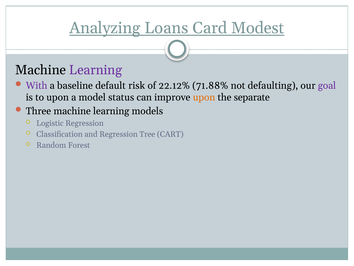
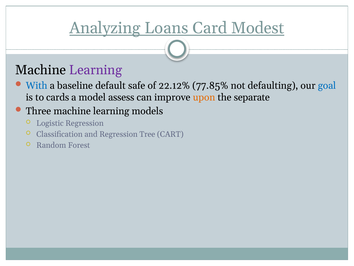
With colour: purple -> blue
risk: risk -> safe
71.88%: 71.88% -> 77.85%
goal colour: purple -> blue
to upon: upon -> cards
status: status -> assess
